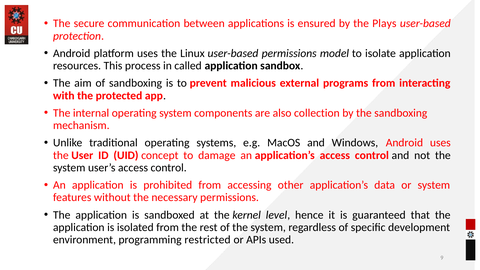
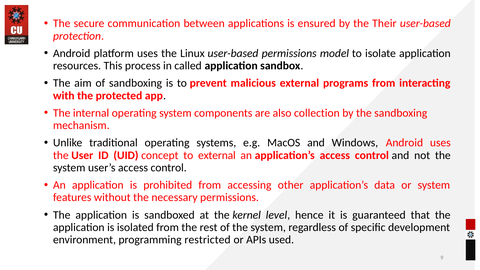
Plays: Plays -> Their
to damage: damage -> external
